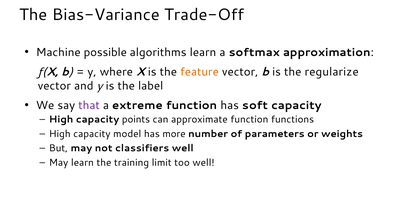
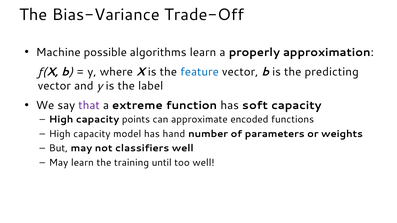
softmax: softmax -> properly
feature colour: orange -> blue
regularize: regularize -> predicting
approximate function: function -> encoded
more: more -> hand
limit: limit -> until
